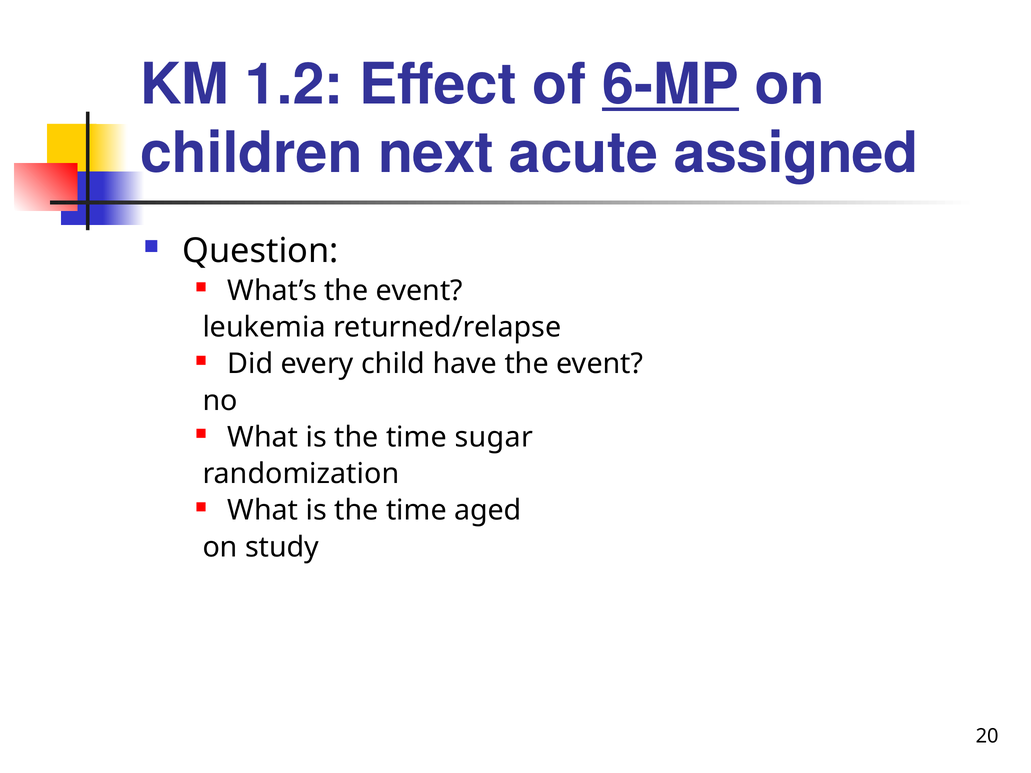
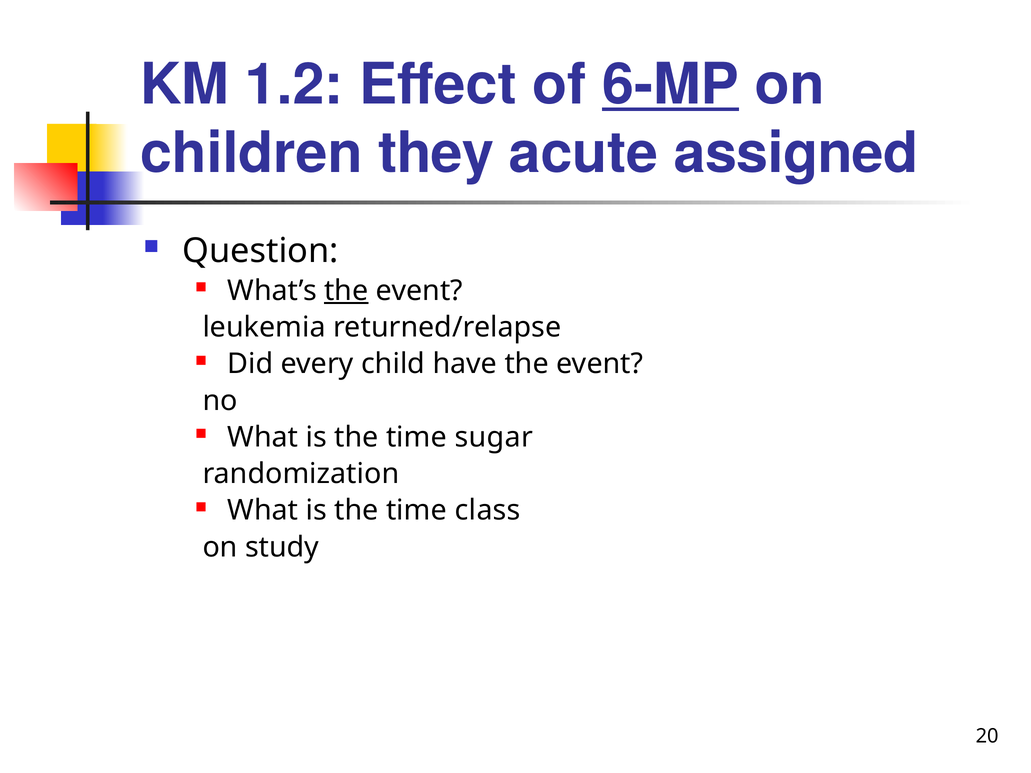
next: next -> they
the at (346, 291) underline: none -> present
aged: aged -> class
